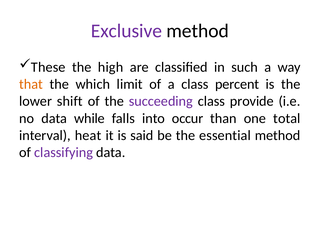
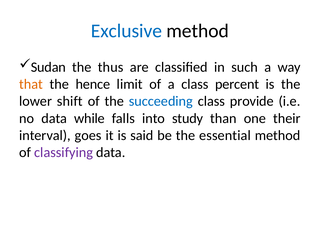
Exclusive colour: purple -> blue
These: These -> Sudan
high: high -> thus
which: which -> hence
succeeding colour: purple -> blue
occur: occur -> study
total: total -> their
heat: heat -> goes
